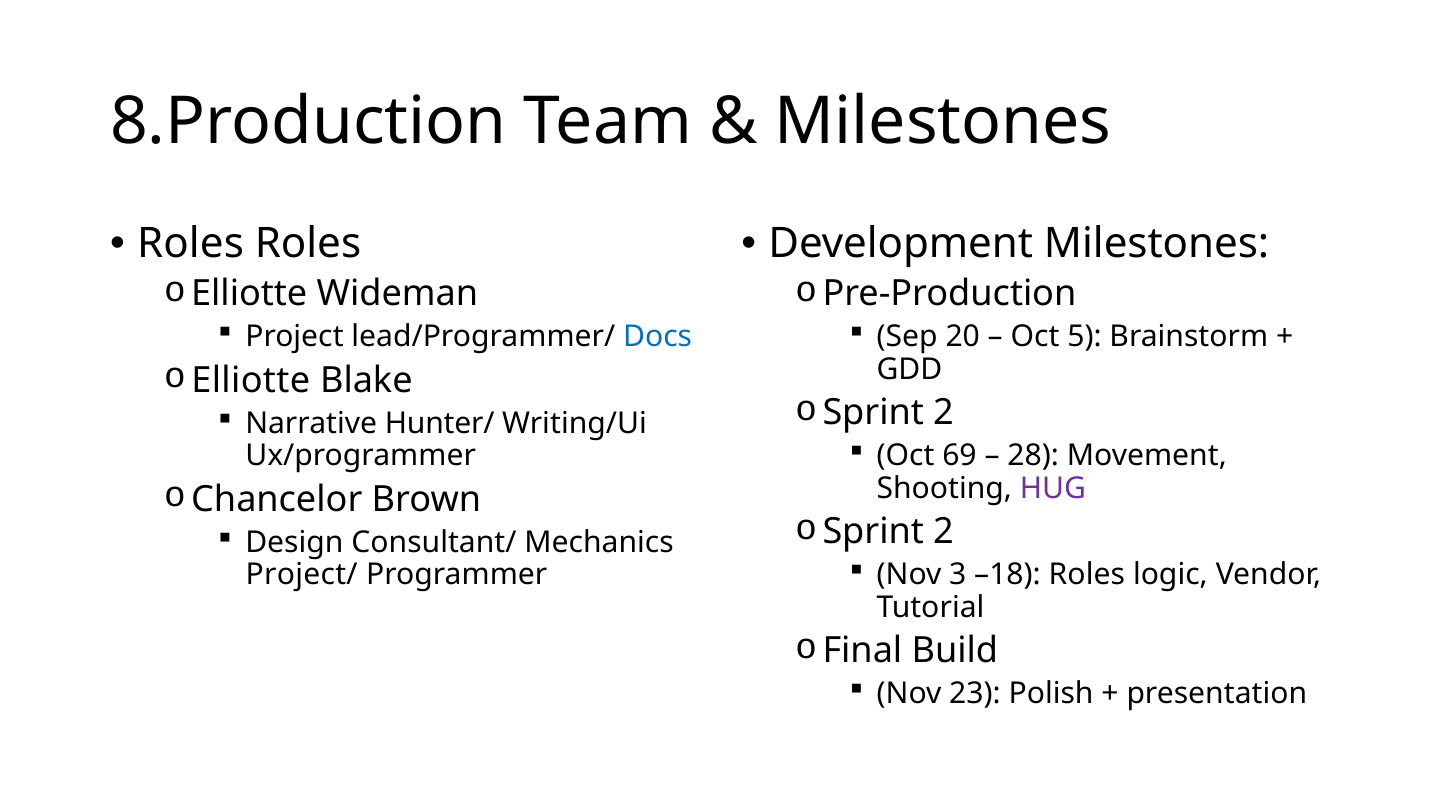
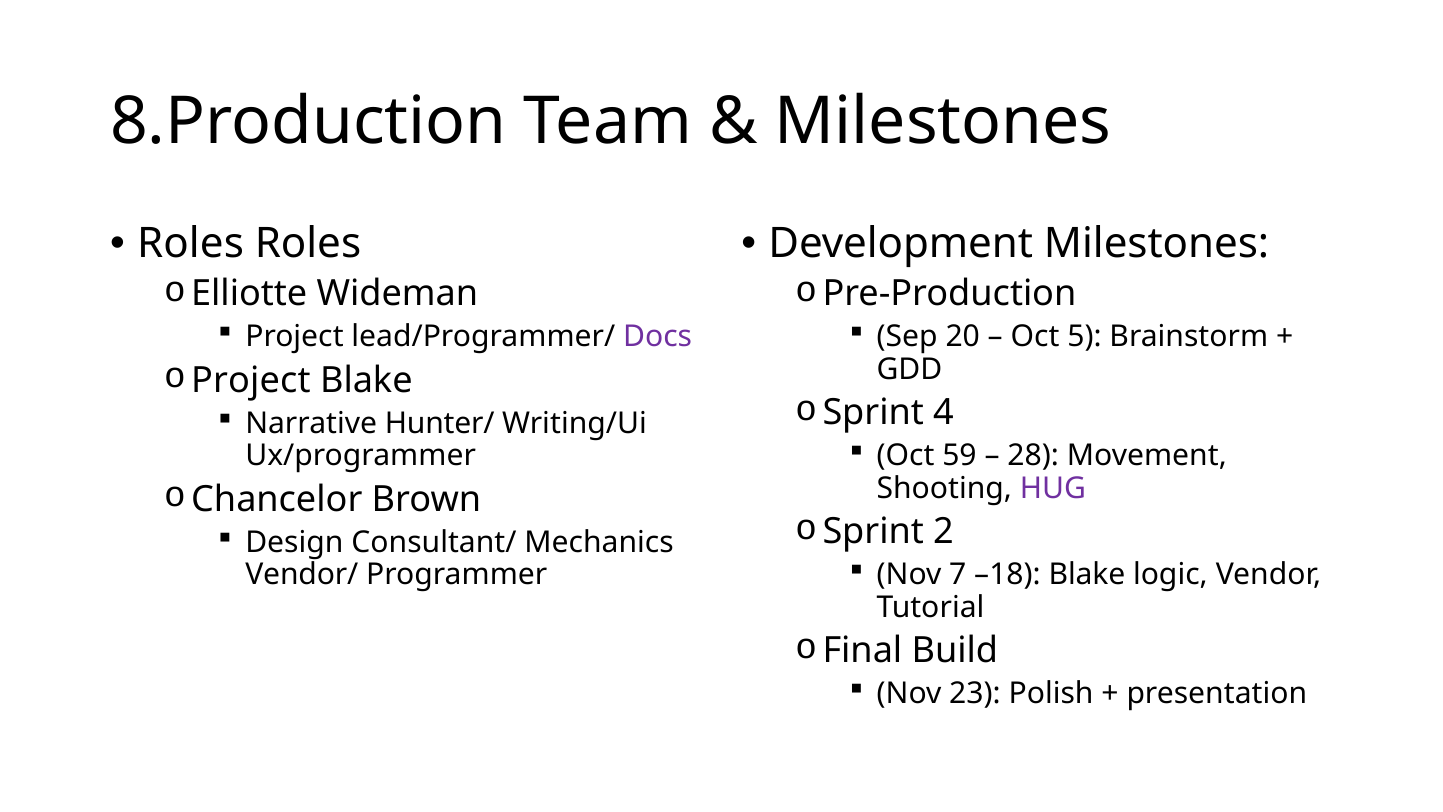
Docs colour: blue -> purple
Elliotte at (251, 380): Elliotte -> Project
2 at (944, 413): 2 -> 4
69: 69 -> 59
3: 3 -> 7
–18 Roles: Roles -> Blake
Project/: Project/ -> Vendor/
